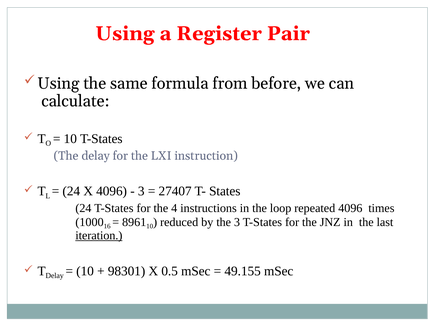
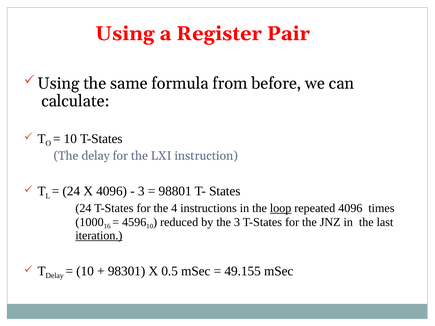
27407: 27407 -> 98801
loop underline: none -> present
8961: 8961 -> 4596
